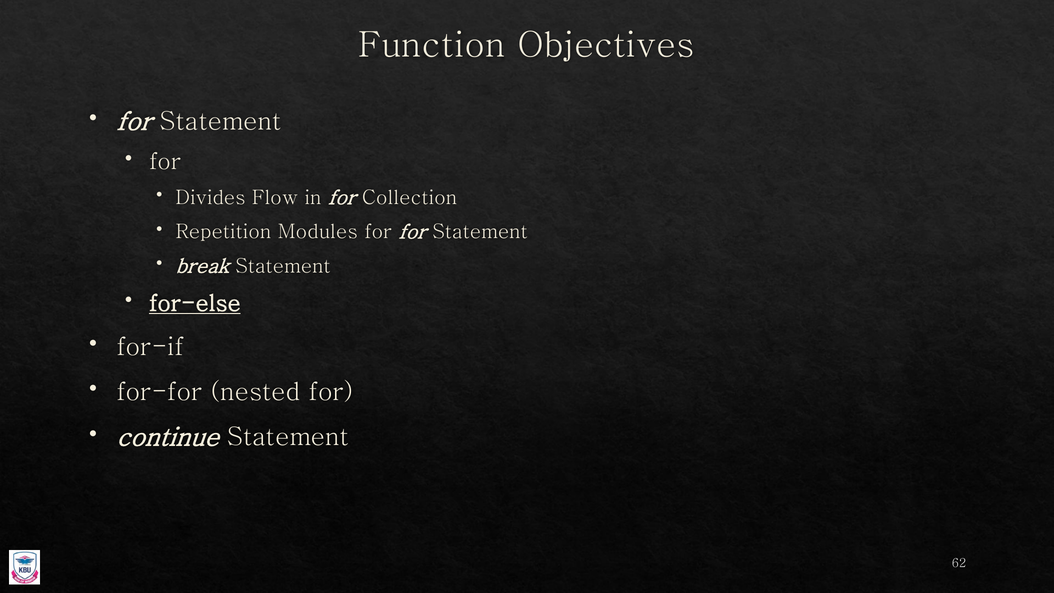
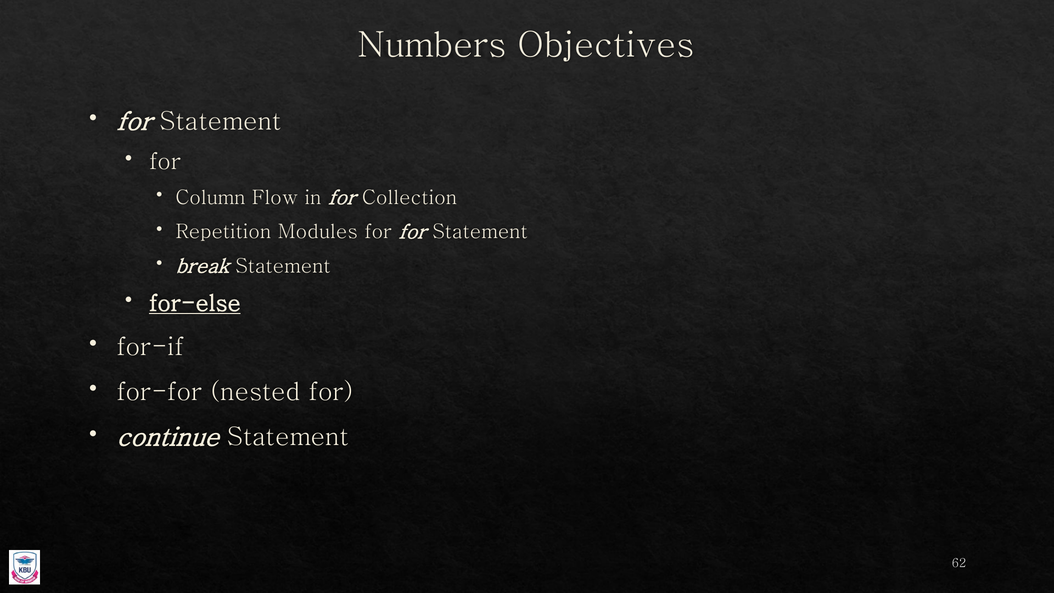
Function: Function -> Numbers
Divides: Divides -> Column
